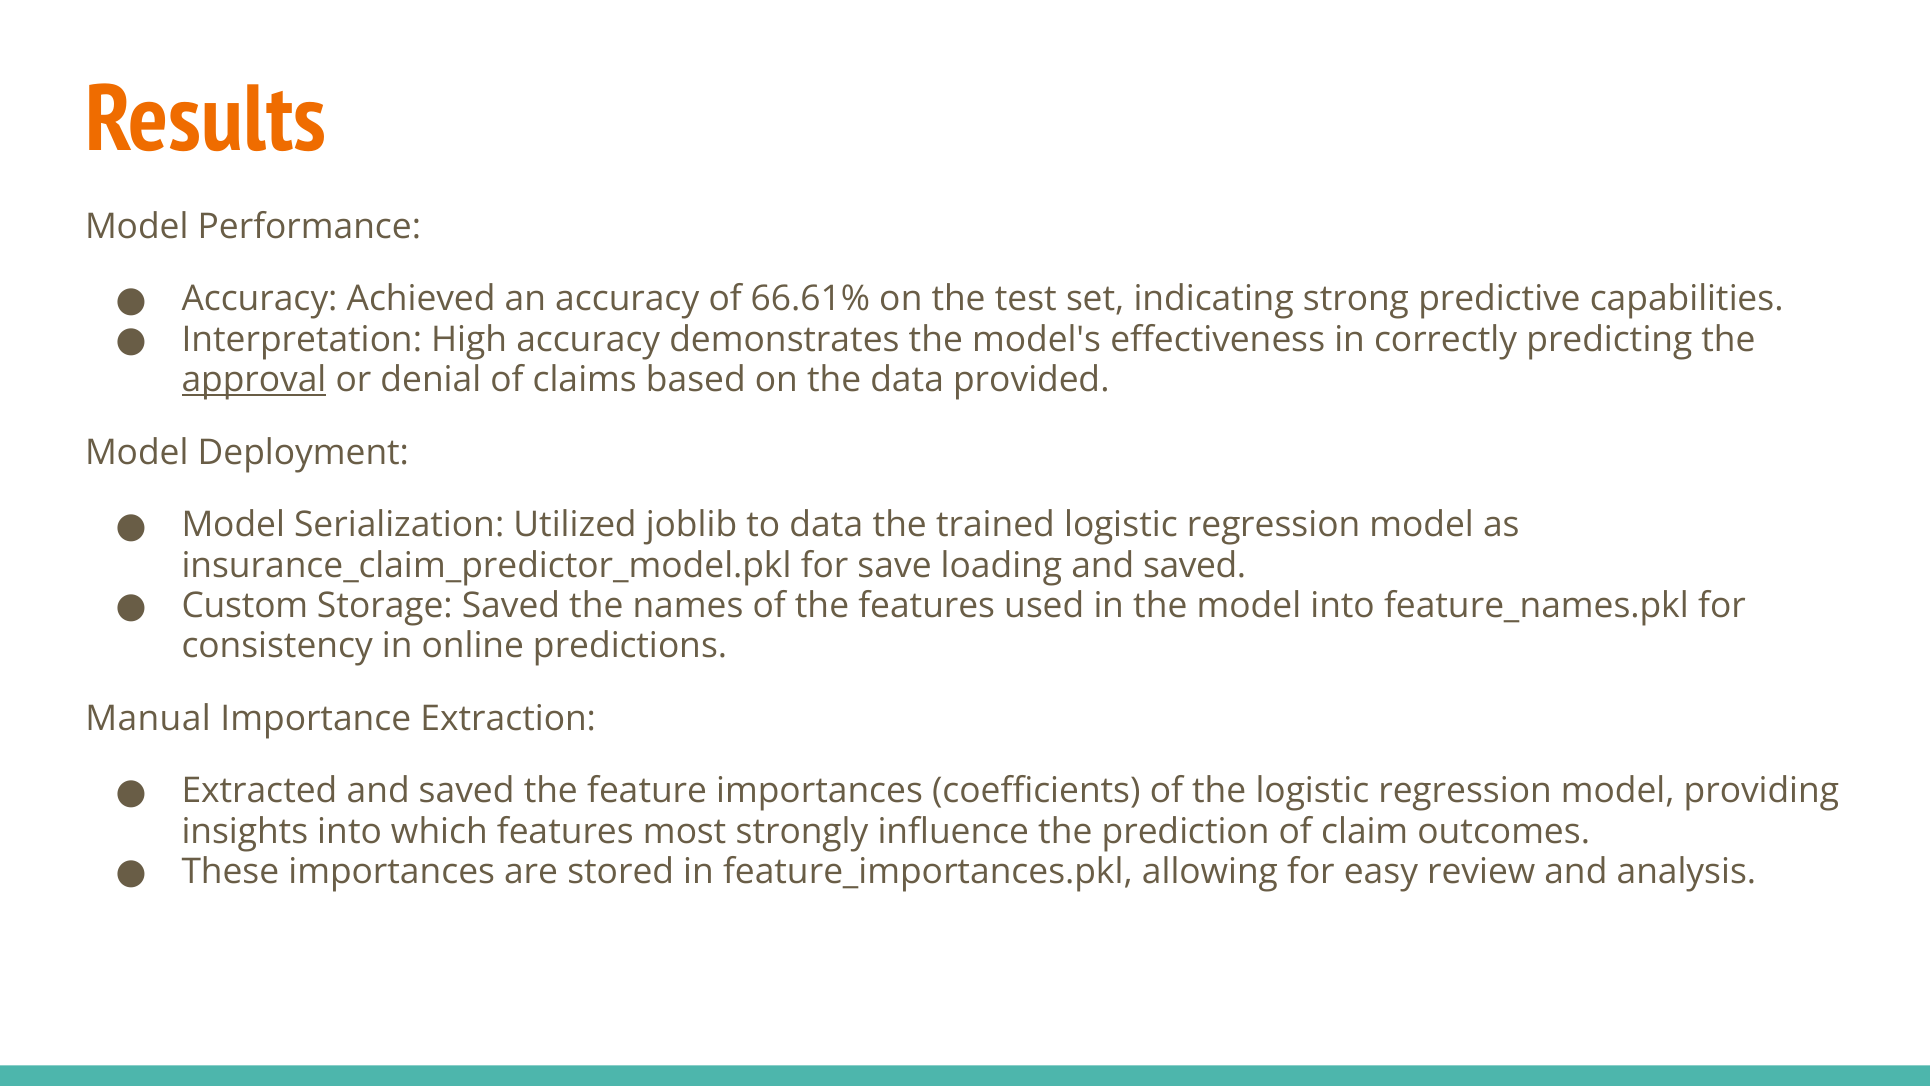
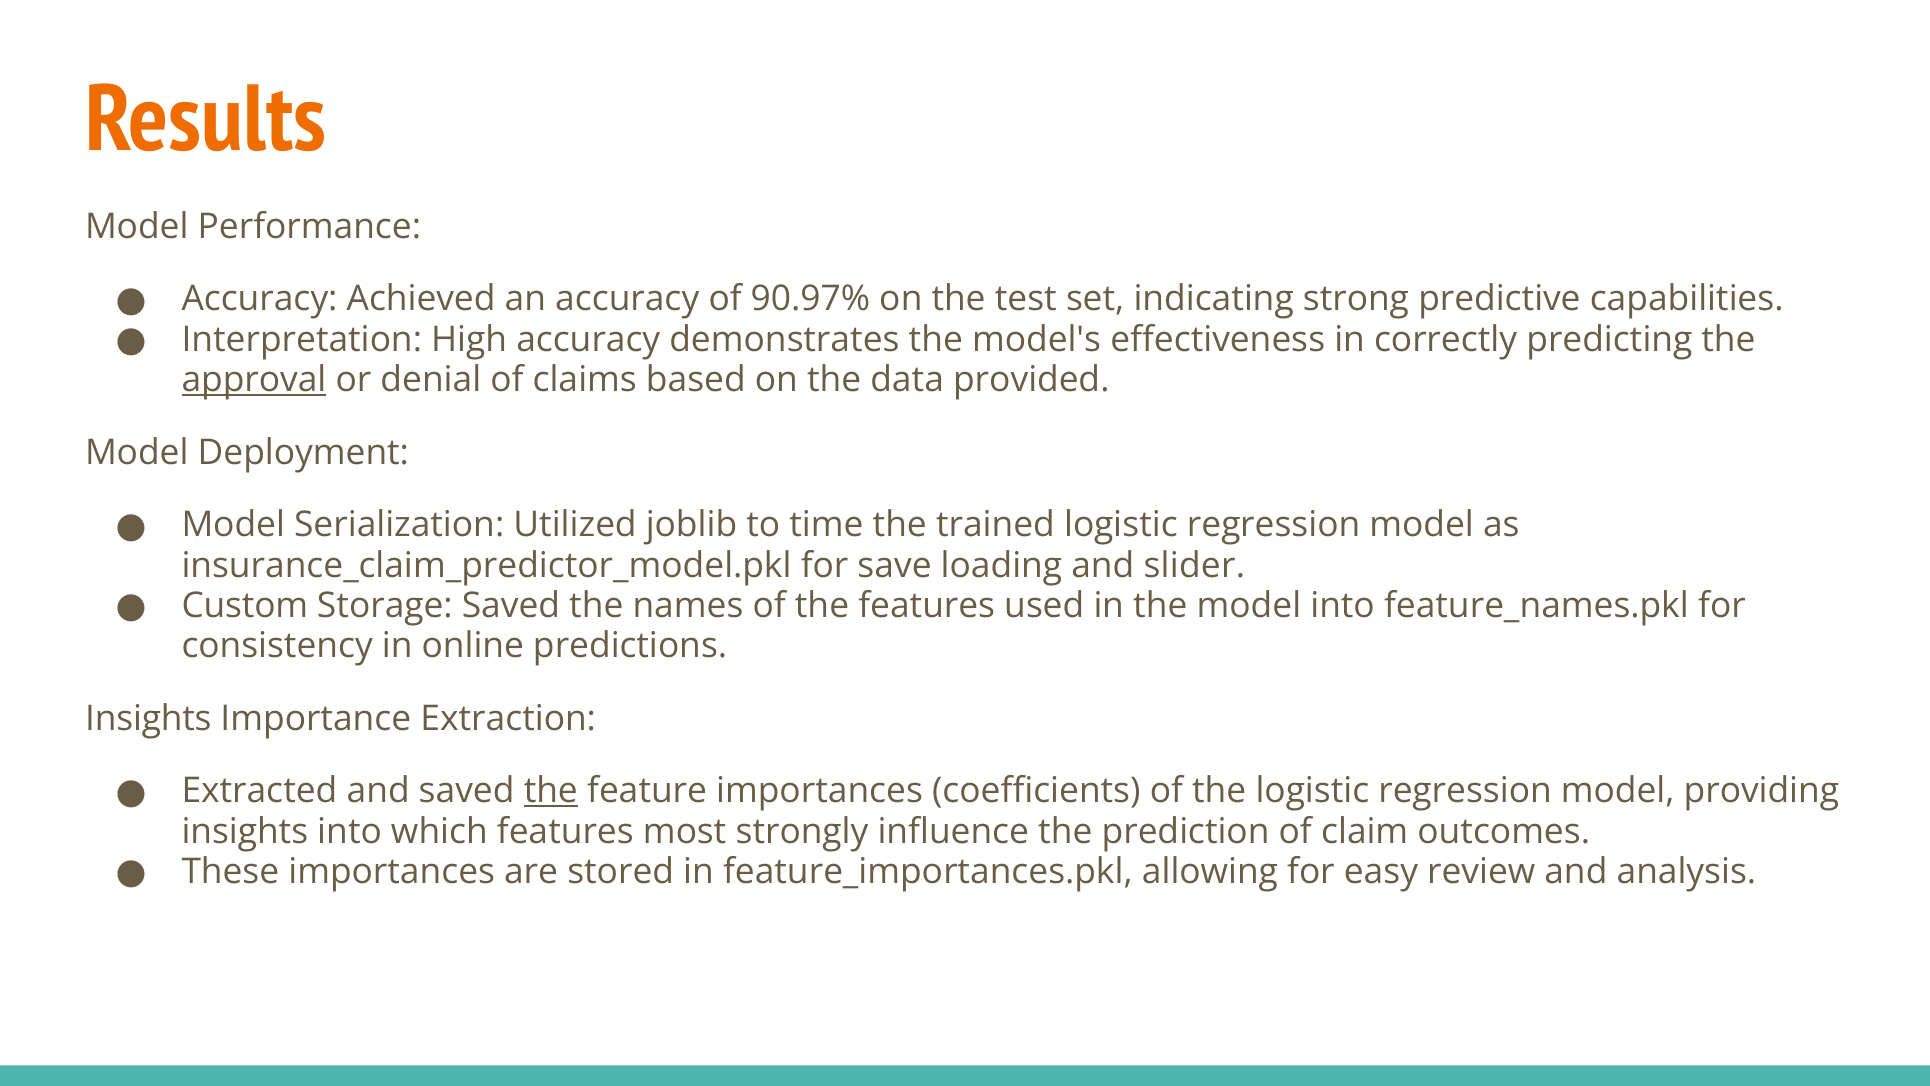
66.61%: 66.61% -> 90.97%
to data: data -> time
loading and saved: saved -> slider
Manual at (148, 718): Manual -> Insights
the at (551, 791) underline: none -> present
